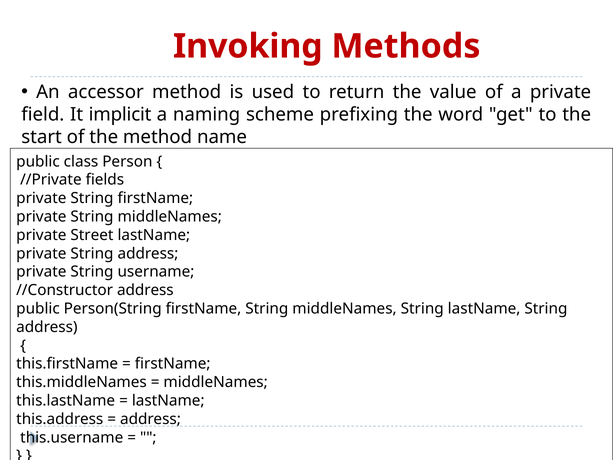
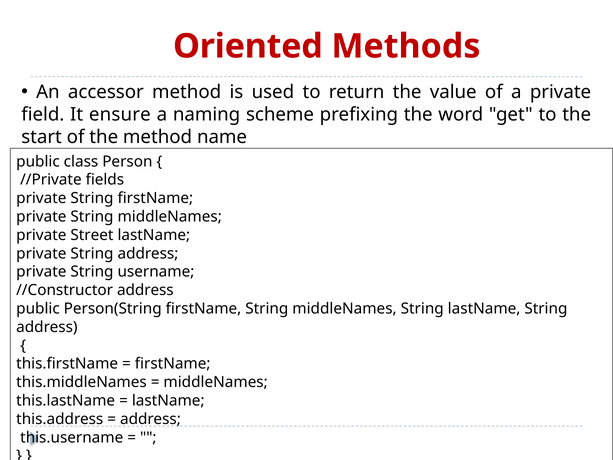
Invoking: Invoking -> Oriented
implicit: implicit -> ensure
